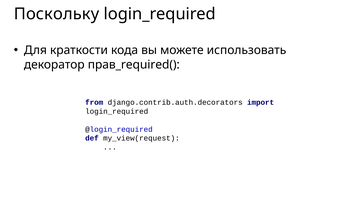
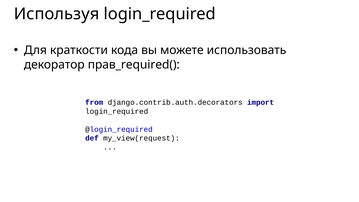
Поскольку: Поскольку -> Используя
